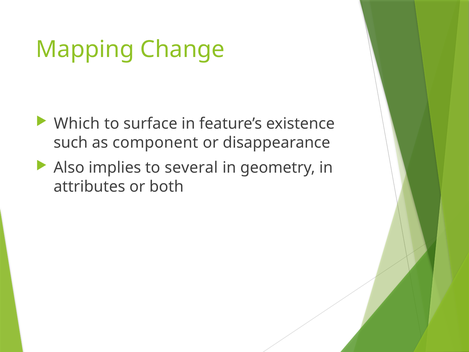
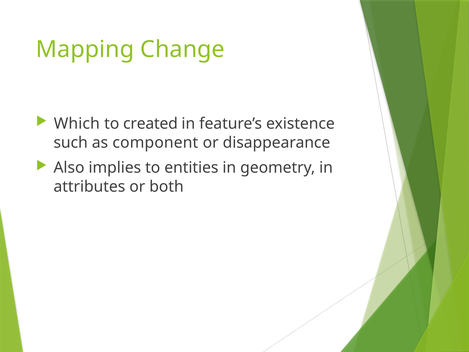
surface: surface -> created
several: several -> entities
